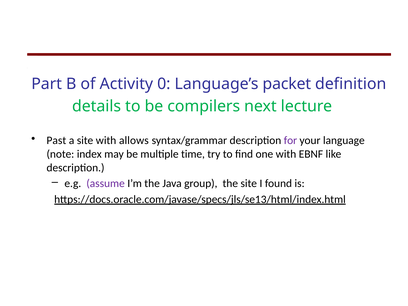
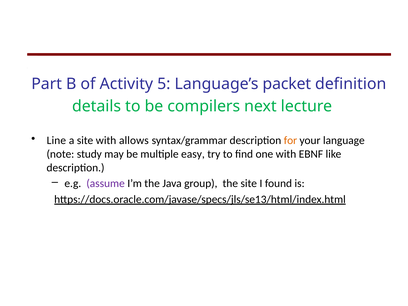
0: 0 -> 5
Past: Past -> Line
for colour: purple -> orange
index: index -> study
time: time -> easy
